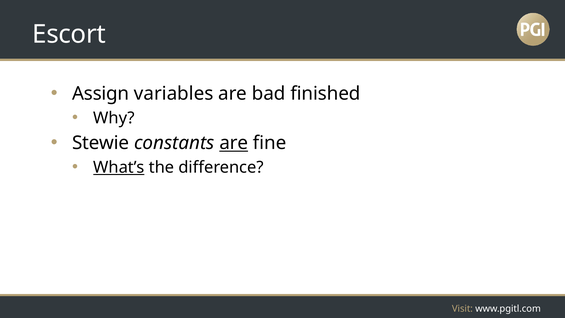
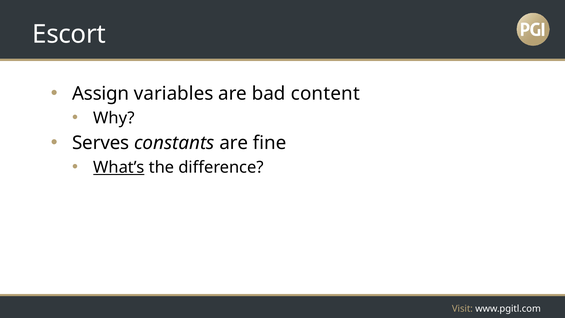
finished: finished -> content
Stewie: Stewie -> Serves
are at (234, 143) underline: present -> none
